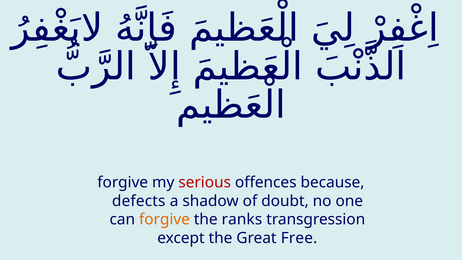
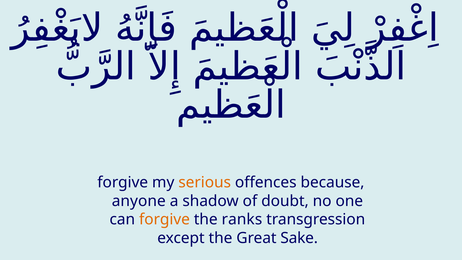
serious colour: red -> orange
defects: defects -> anyone
Free: Free -> Sake
